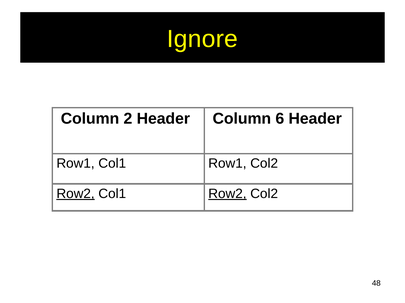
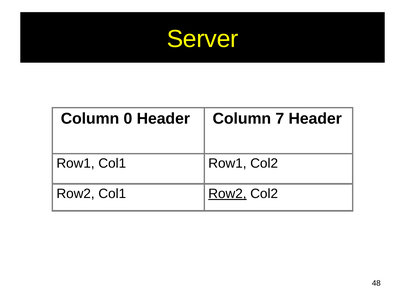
Ignore: Ignore -> Server
2: 2 -> 0
6: 6 -> 7
Row2 at (76, 194) underline: present -> none
